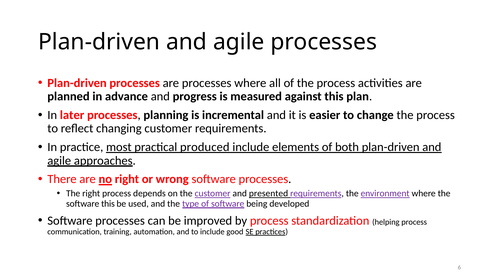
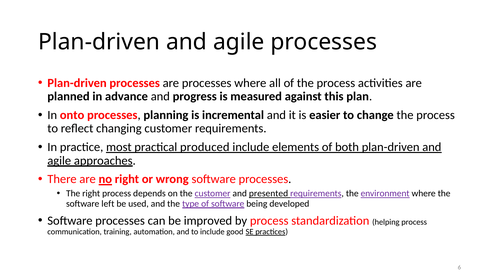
later: later -> onto
software this: this -> left
